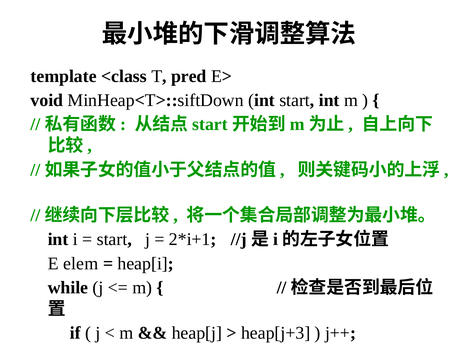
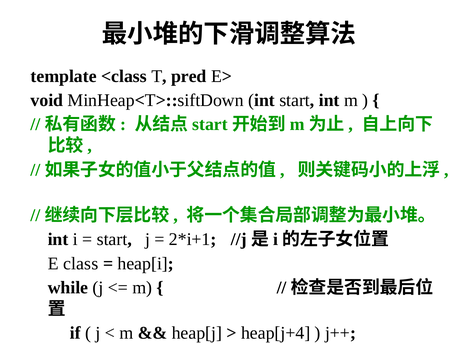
elem: elem -> class
heap[j+3: heap[j+3 -> heap[j+4
